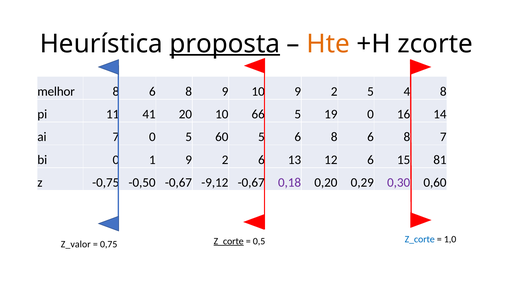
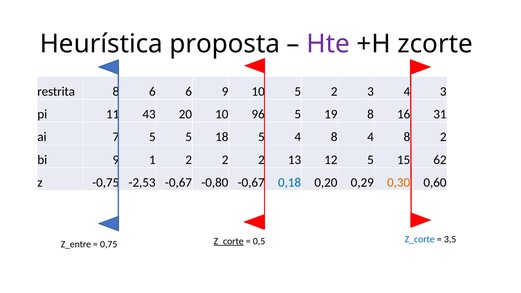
proposta underline: present -> none
Hte colour: orange -> purple
melhor: melhor -> restrita
8 at (189, 91): 8 -> 6
10 9: 9 -> 5
2 5: 5 -> 3
4 8: 8 -> 3
41: 41 -> 43
66: 66 -> 96
19 0: 0 -> 8
14: 14 -> 31
7 0: 0 -> 5
60: 60 -> 18
5 6: 6 -> 4
6 at (371, 137): 6 -> 4
8 7: 7 -> 2
bi 0: 0 -> 9
1 9: 9 -> 2
6 at (261, 160): 6 -> 2
12 6: 6 -> 5
81: 81 -> 62
-0,50: -0,50 -> -2,53
-9,12: -9,12 -> -0,80
0,18 colour: purple -> blue
0,30 colour: purple -> orange
Z_valor: Z_valor -> Z_entre
1,0: 1,0 -> 3,5
